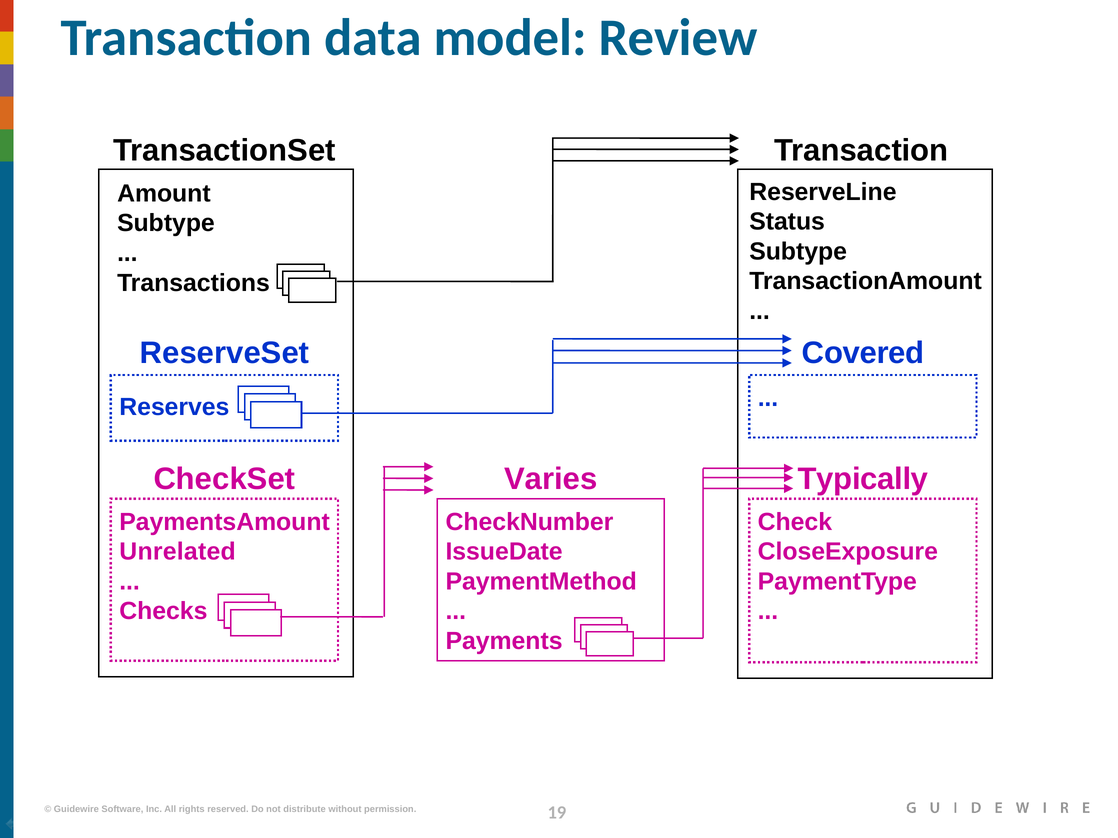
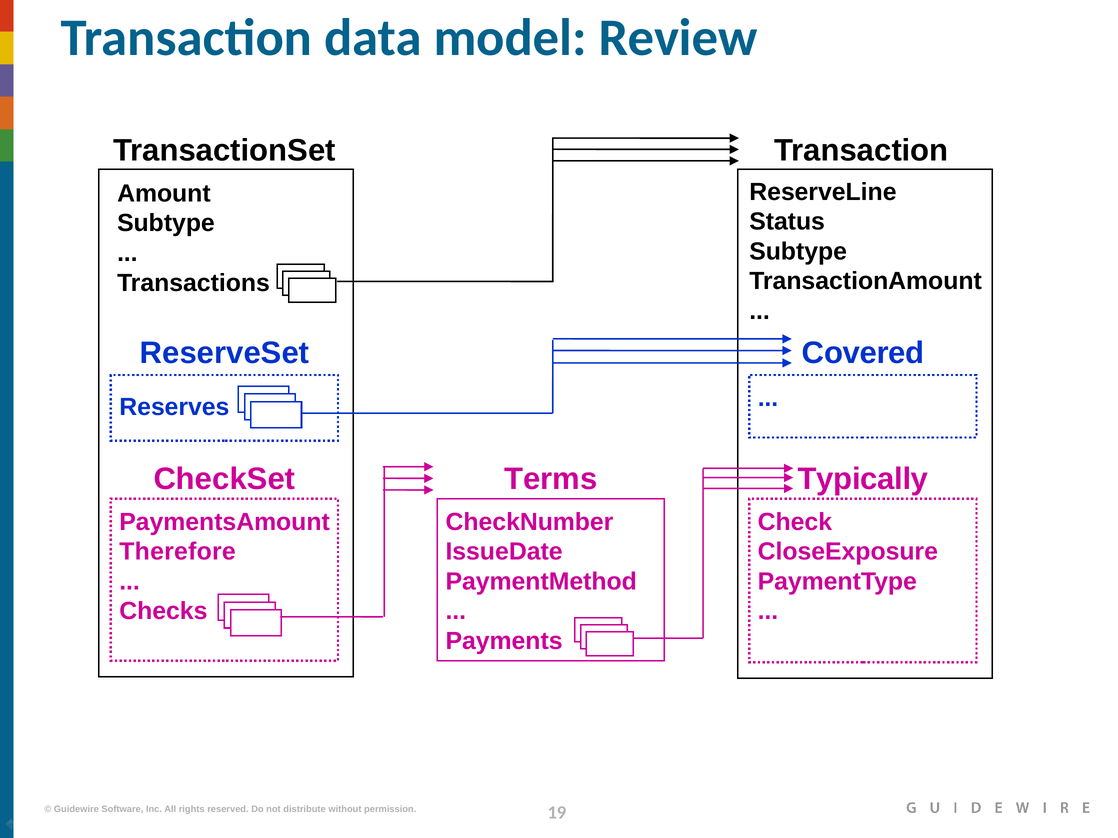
Varies: Varies -> Terms
Unrelated: Unrelated -> Therefore
